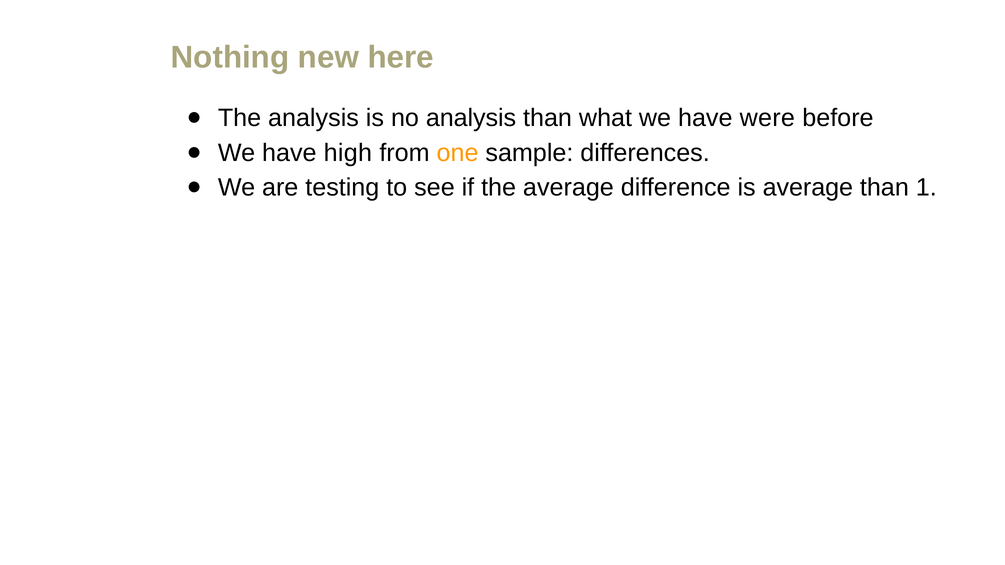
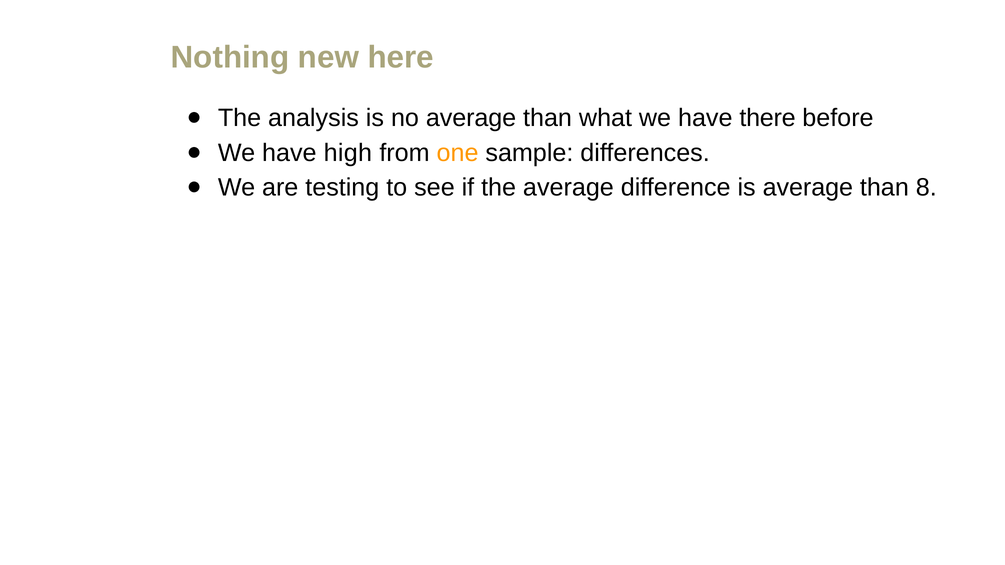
no analysis: analysis -> average
were: were -> there
1: 1 -> 8
